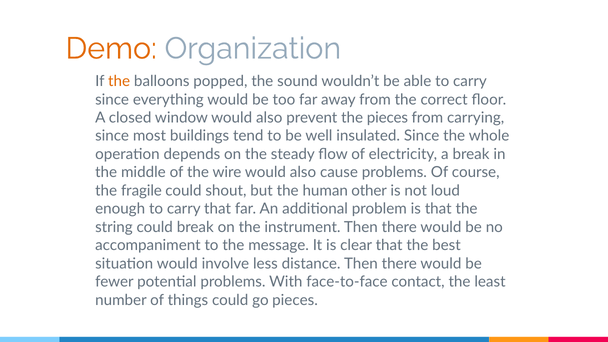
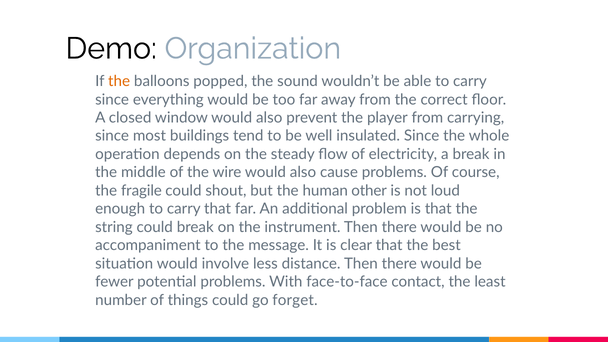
Demo colour: orange -> black
the pieces: pieces -> player
go pieces: pieces -> forget
